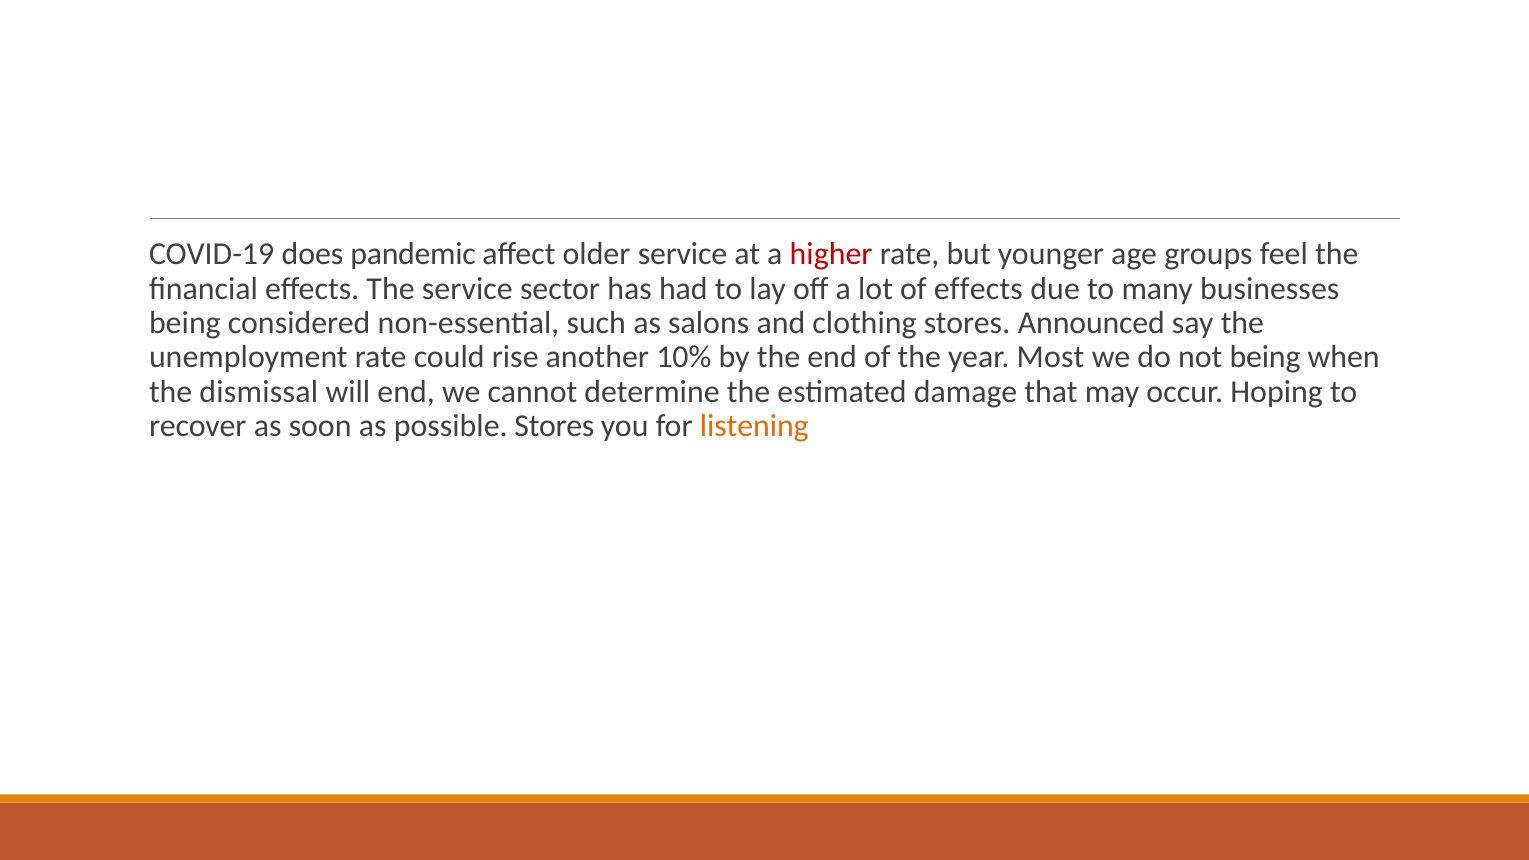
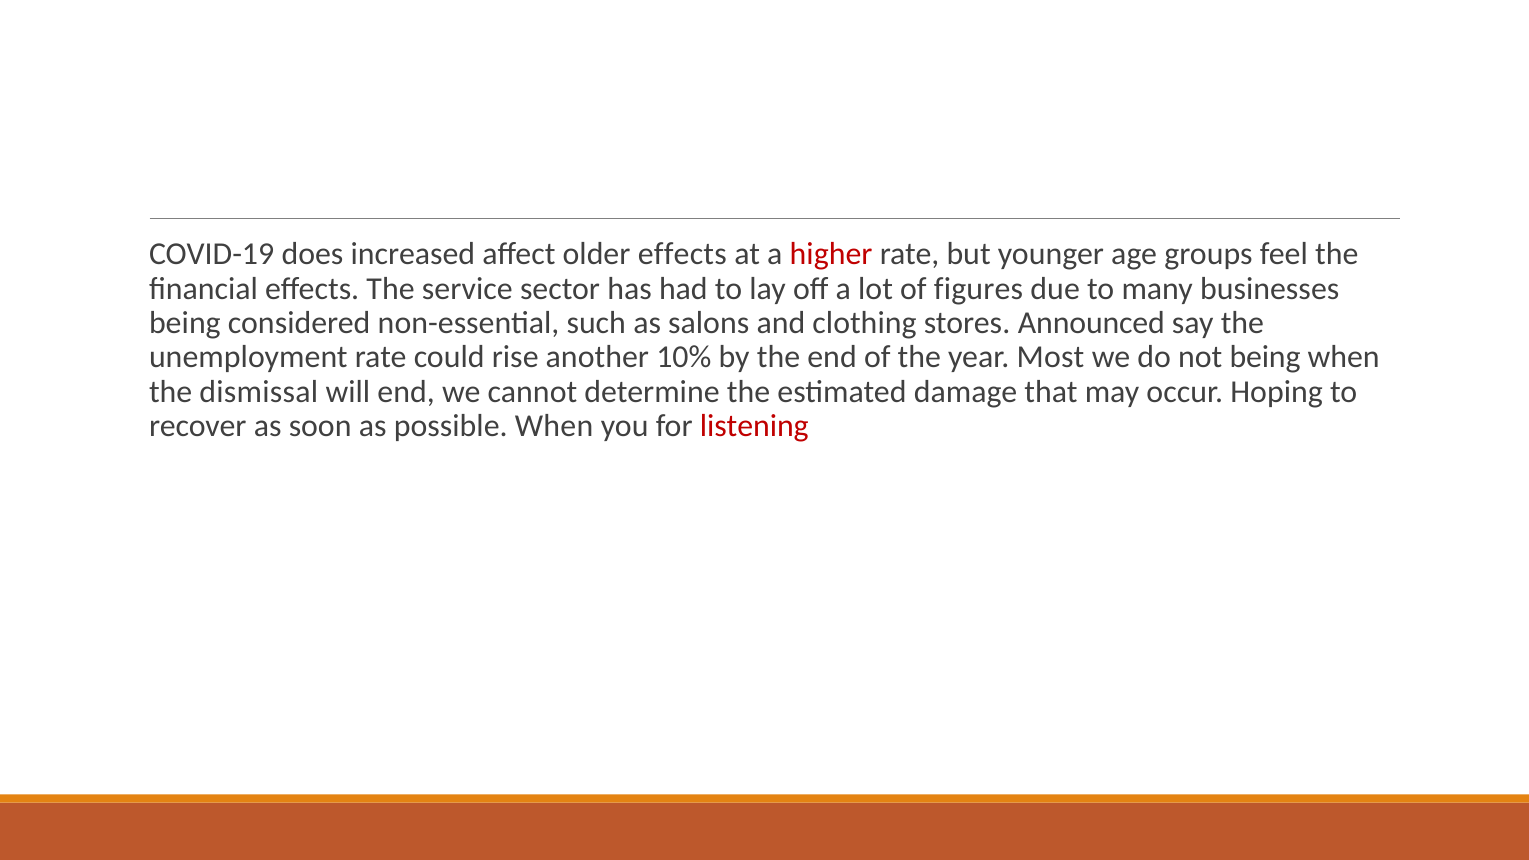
pandemic: pandemic -> increased
older service: service -> effects
of effects: effects -> figures
possible Stores: Stores -> When
listening colour: orange -> red
